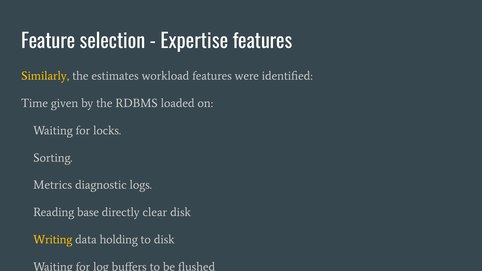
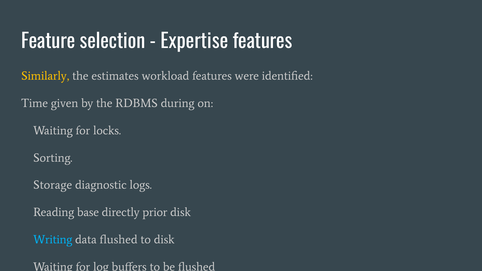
loaded: loaded -> during
Metrics: Metrics -> Storage
clear: clear -> prior
Writing colour: yellow -> light blue
data holding: holding -> flushed
